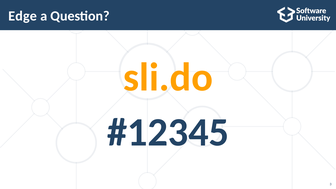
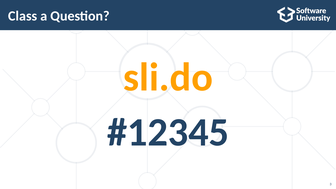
Edge: Edge -> Class
